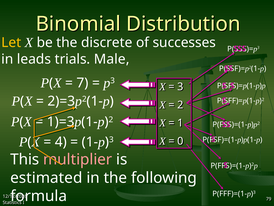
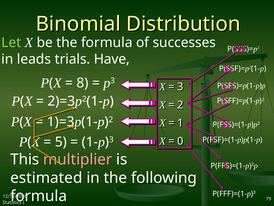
Let colour: yellow -> light green
the discrete: discrete -> formula
Male: Male -> Have
7: 7 -> 8
4: 4 -> 5
